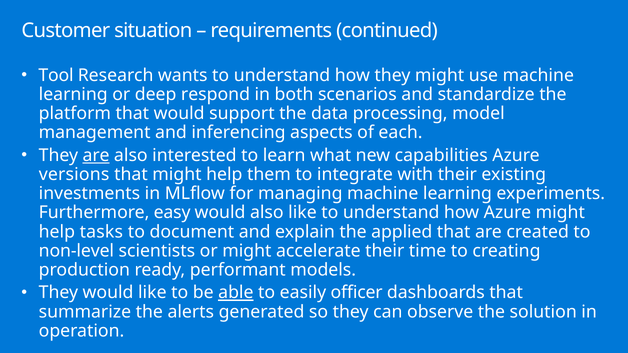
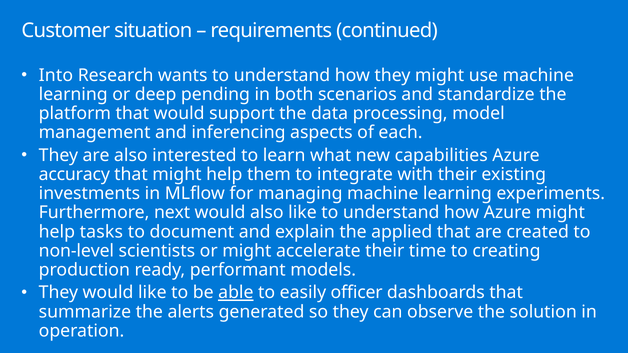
Tool: Tool -> Into
respond: respond -> pending
are at (96, 155) underline: present -> none
versions: versions -> accuracy
easy: easy -> next
